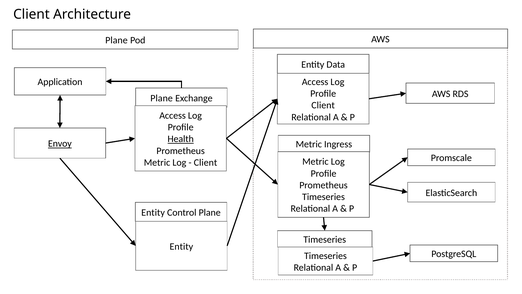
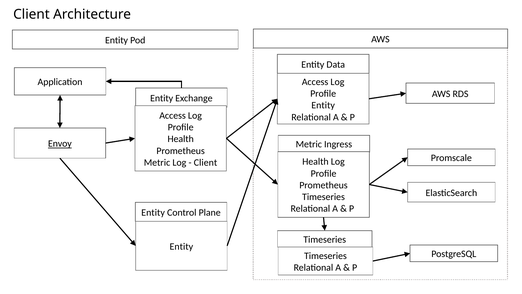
Plane at (116, 40): Plane -> Entity
Plane at (162, 98): Plane -> Entity
Client at (323, 105): Client -> Entity
Health at (181, 139) underline: present -> none
Metric at (315, 161): Metric -> Health
